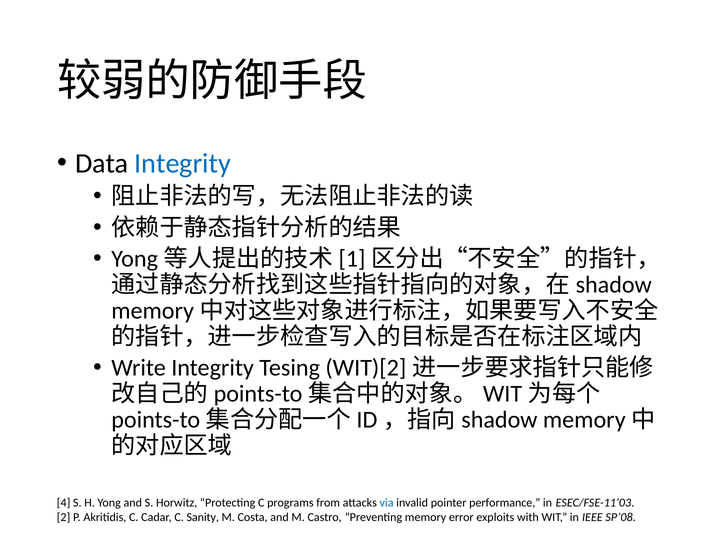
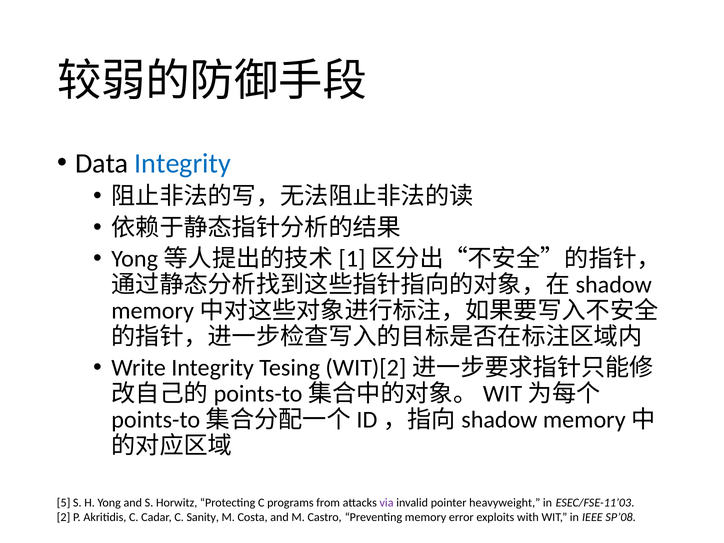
4: 4 -> 5
via colour: blue -> purple
performance: performance -> heavyweight
